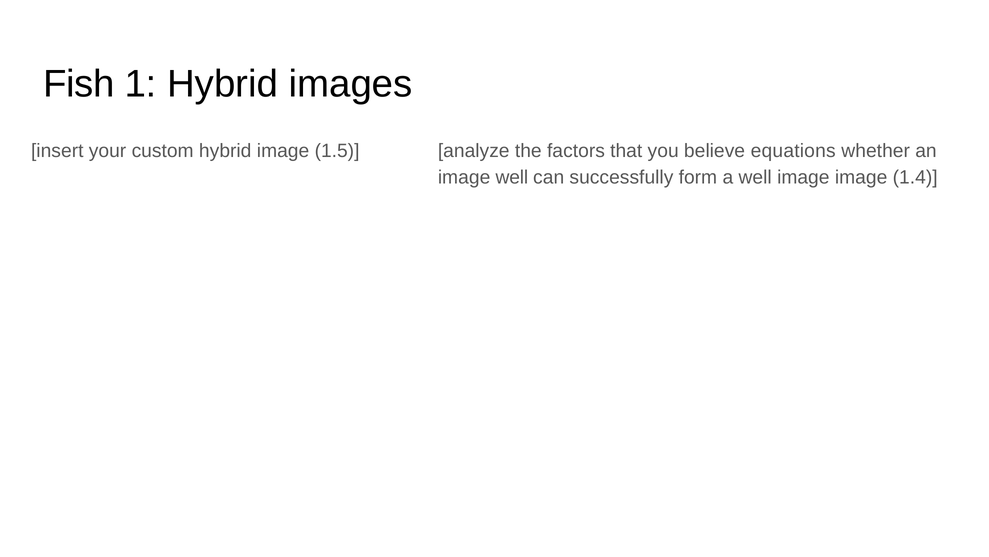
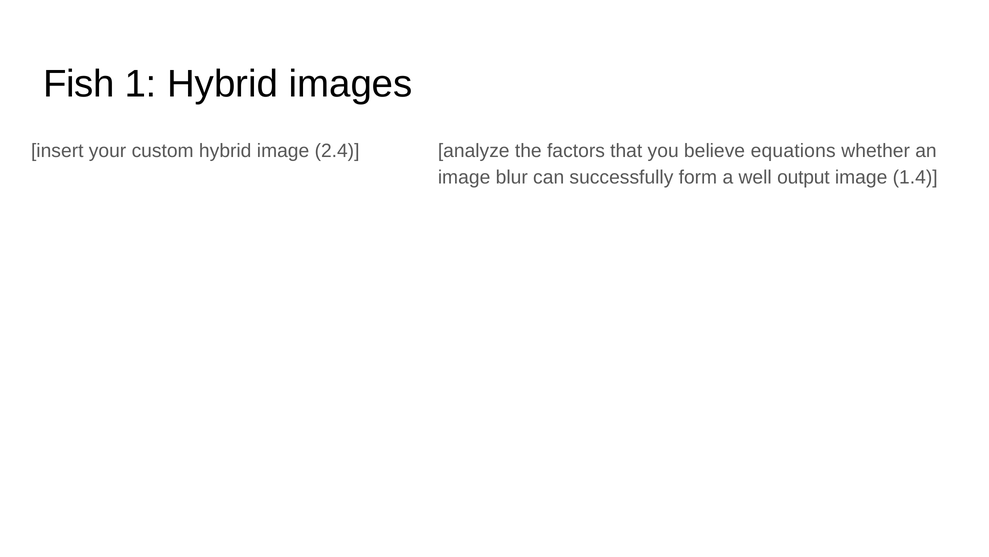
1.5: 1.5 -> 2.4
image well: well -> blur
well image: image -> output
